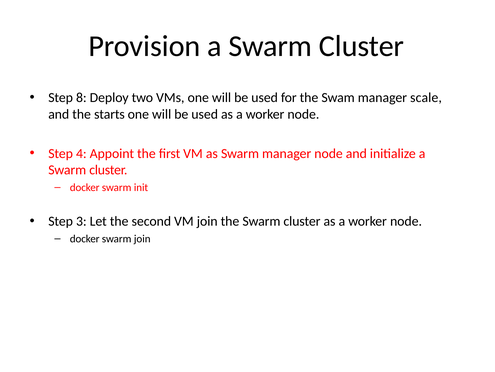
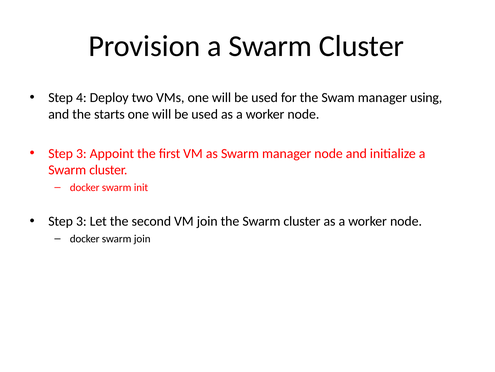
8: 8 -> 4
scale: scale -> using
4 at (81, 153): 4 -> 3
